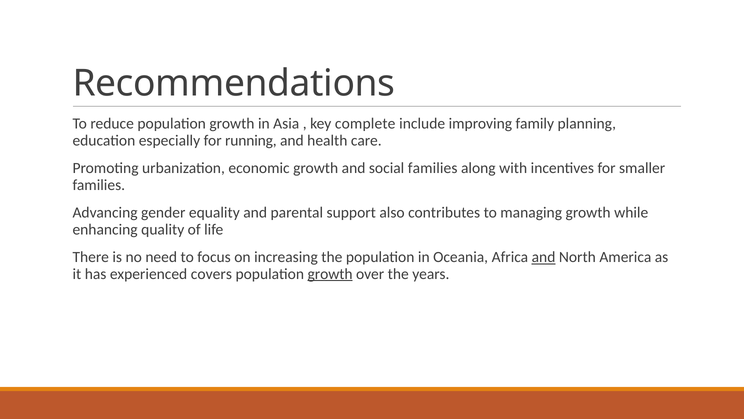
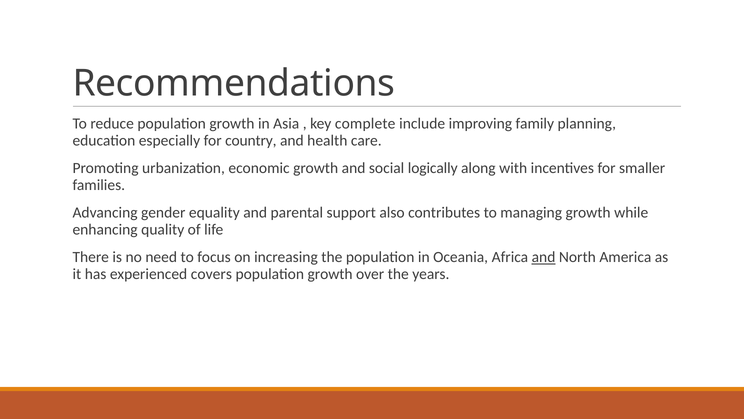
running: running -> country
social families: families -> logically
growth at (330, 274) underline: present -> none
